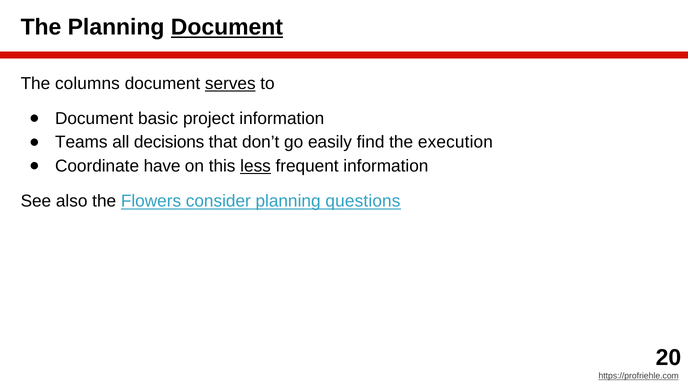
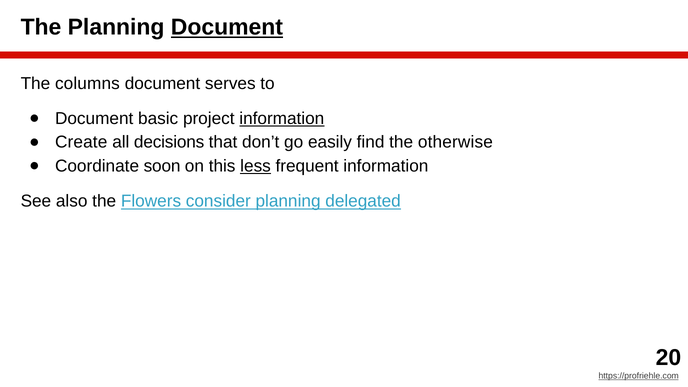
serves underline: present -> none
information at (282, 119) underline: none -> present
Teams: Teams -> Create
execution: execution -> otherwise
have: have -> soon
questions: questions -> delegated
